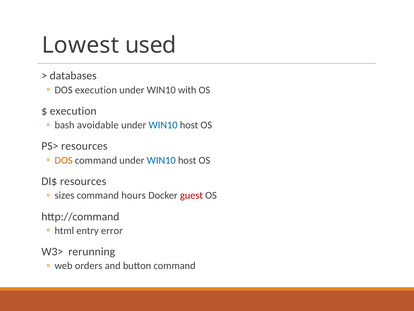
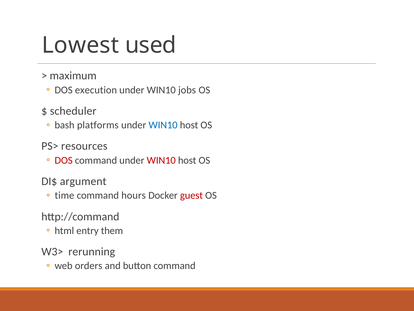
databases: databases -> maximum
with: with -> jobs
execution at (73, 111): execution -> scheduler
avoidable: avoidable -> platforms
DOS at (64, 160) colour: orange -> red
WIN10 at (161, 160) colour: blue -> red
DI$ resources: resources -> argument
sizes: sizes -> time
error: error -> them
